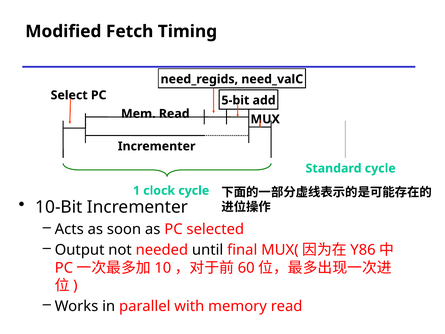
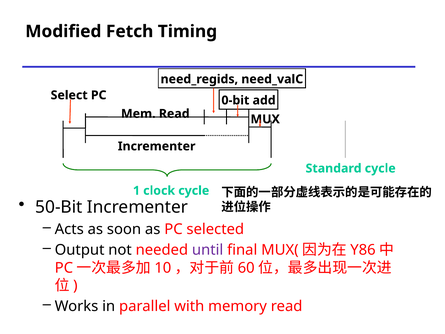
5-bit: 5-bit -> 0-bit
10-Bit: 10-Bit -> 50-Bit
until colour: black -> purple
